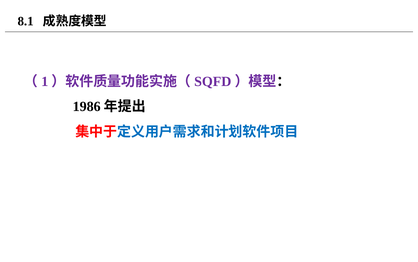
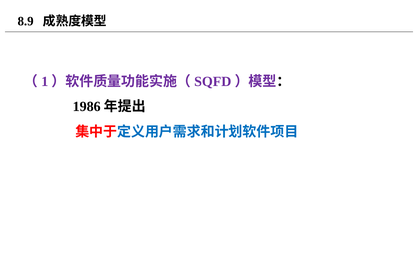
8.1: 8.1 -> 8.9
